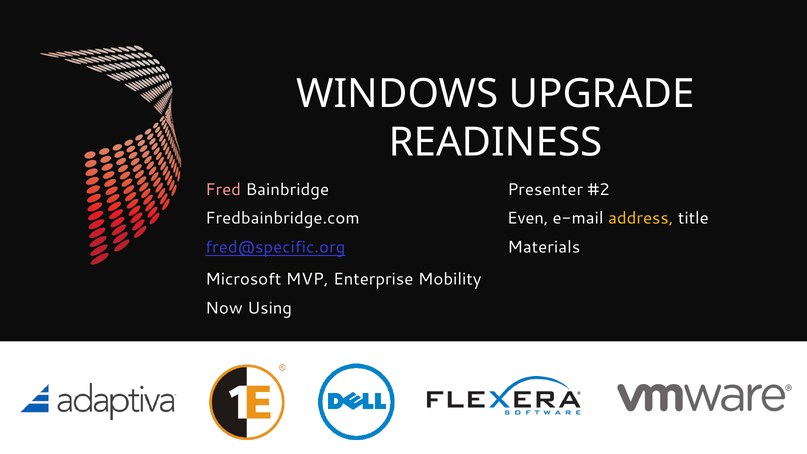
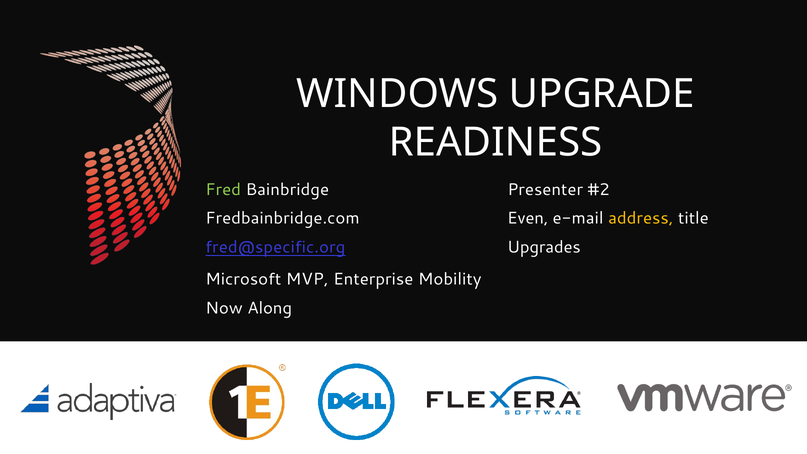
Fred colour: pink -> light green
Materials: Materials -> Upgrades
Using: Using -> Along
